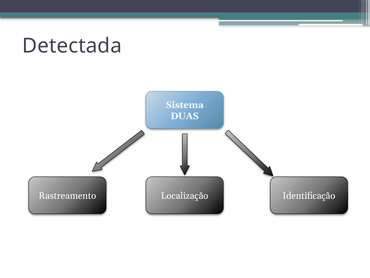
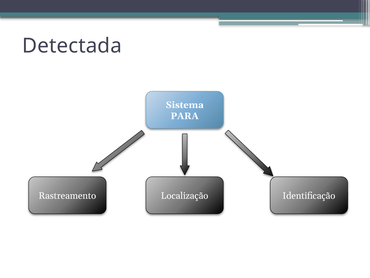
DUAS: DUAS -> PARA
